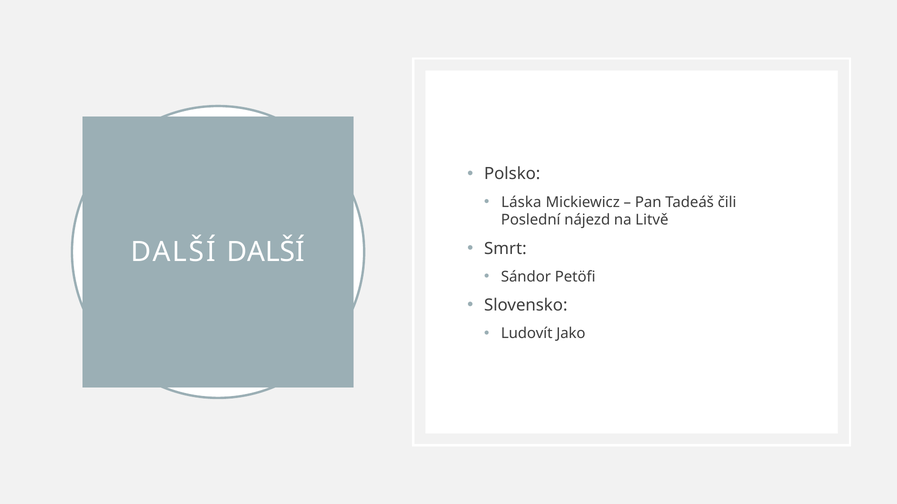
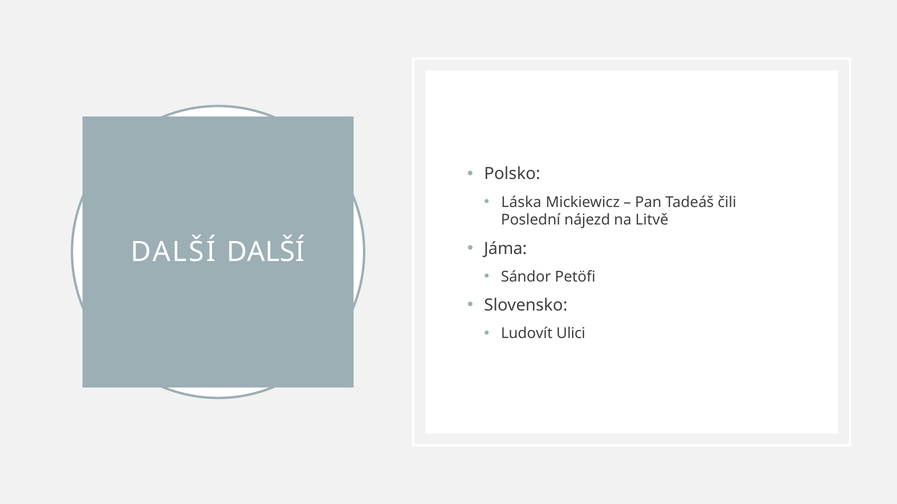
Smrt: Smrt -> Jáma
Jako: Jako -> Ulici
